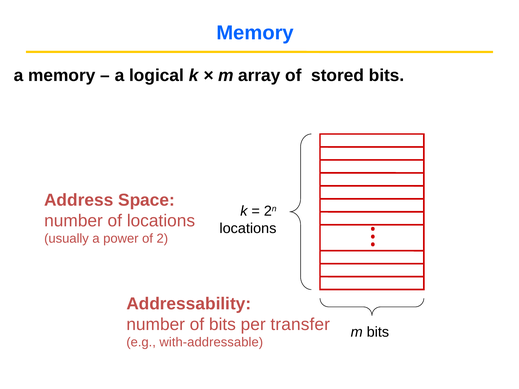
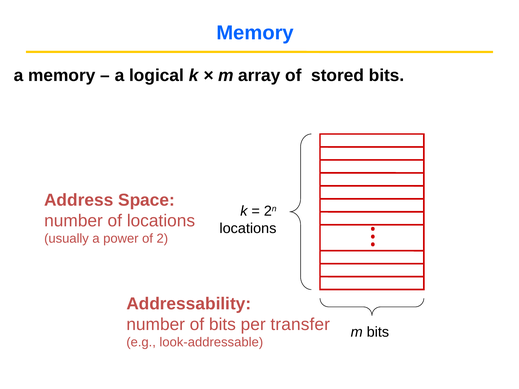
with-addressable: with-addressable -> look-addressable
